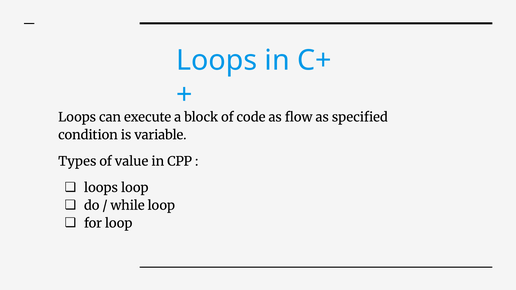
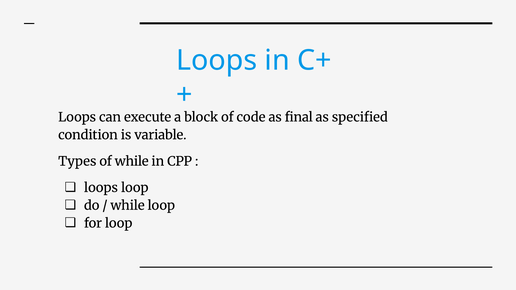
flow: flow -> final
of value: value -> while
